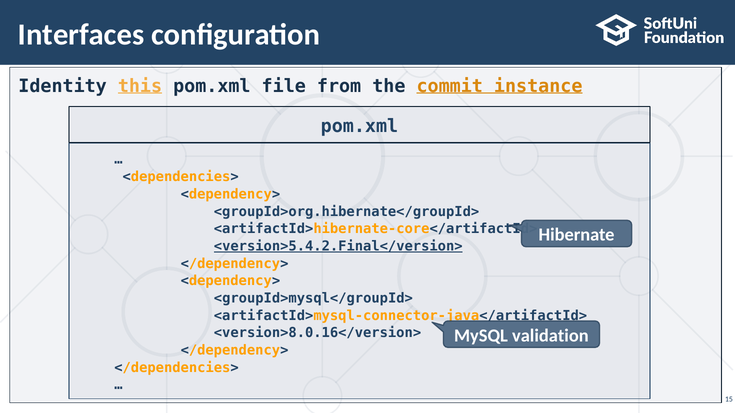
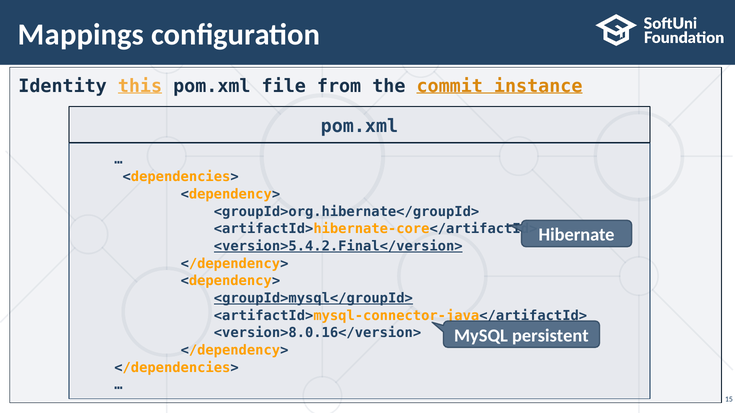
Interfaces: Interfaces -> Mappings
<groupId>mysql</groupId> underline: none -> present
validation: validation -> persistent
